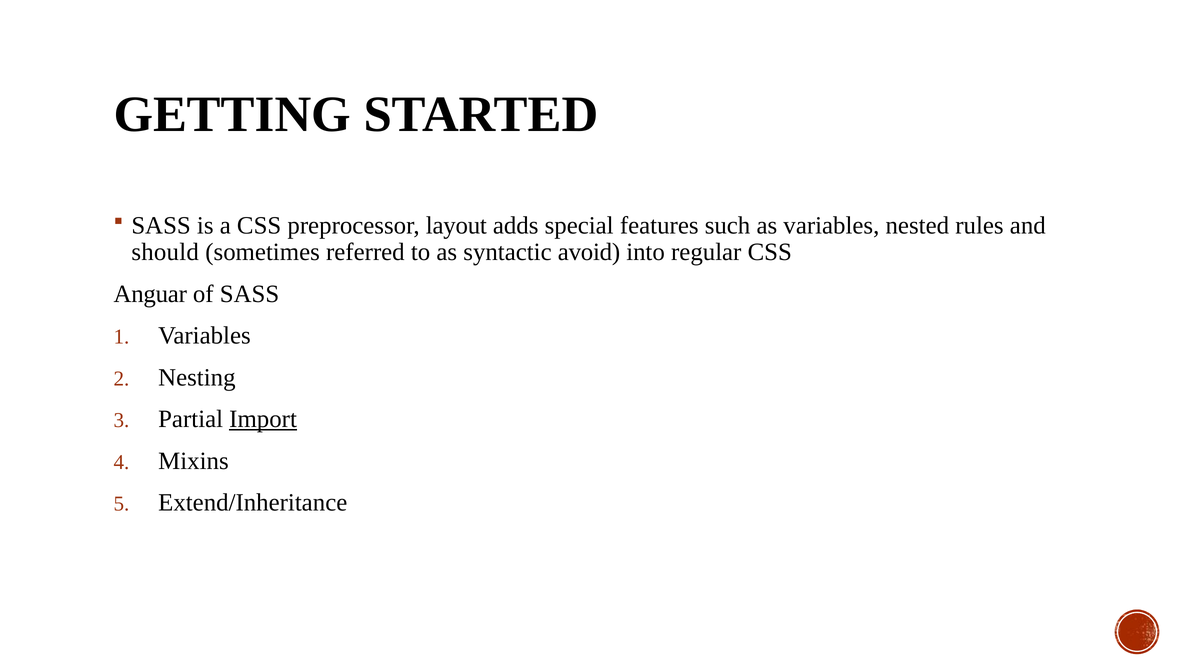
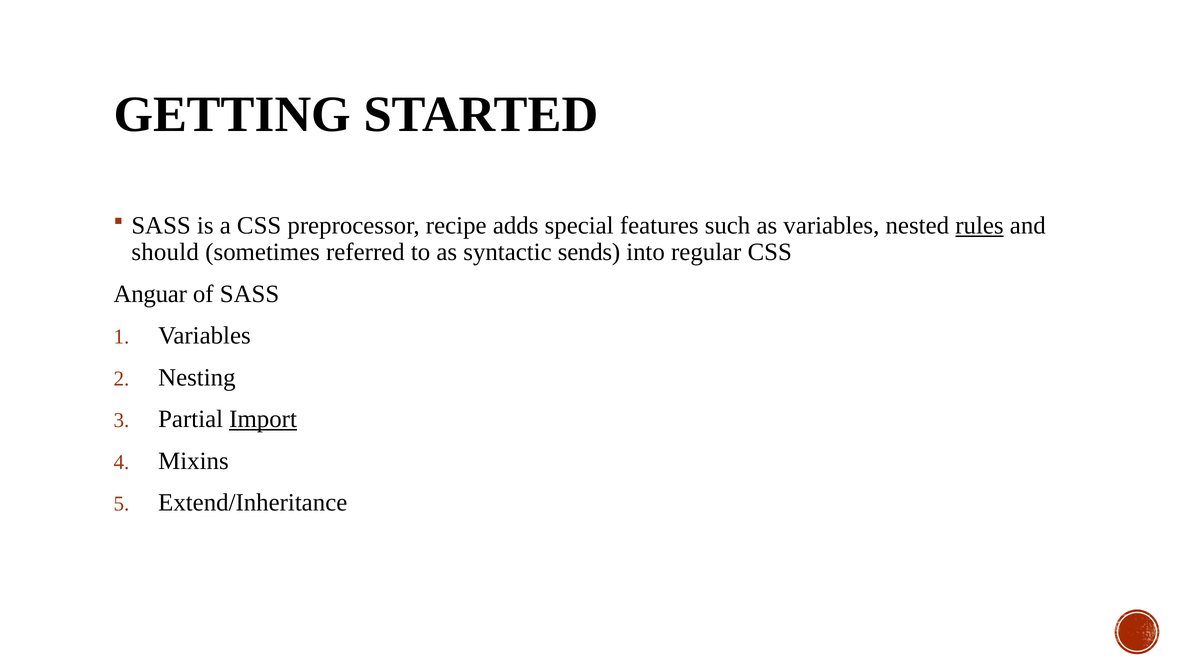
layout: layout -> recipe
rules underline: none -> present
avoid: avoid -> sends
